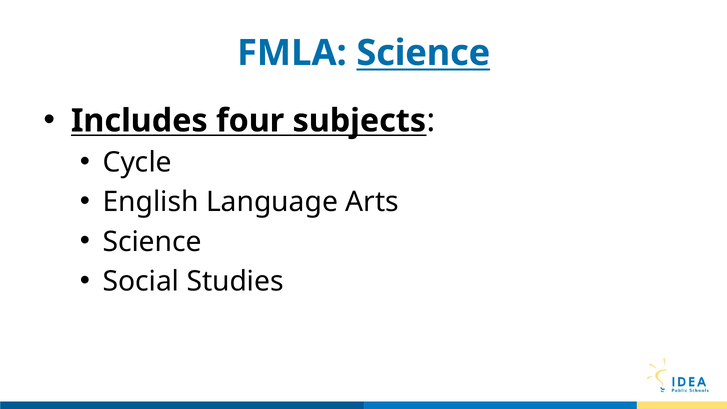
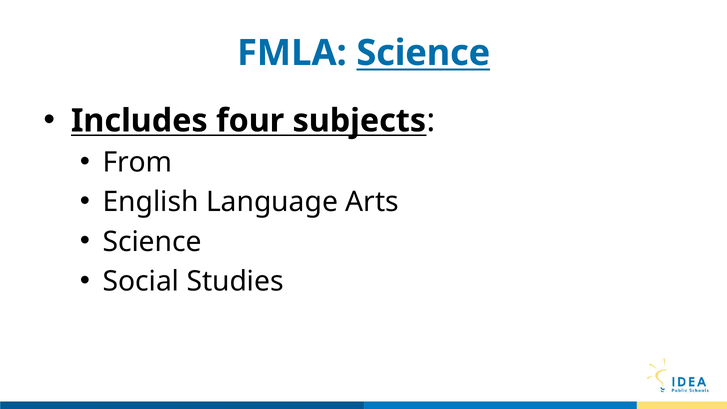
Cycle: Cycle -> From
